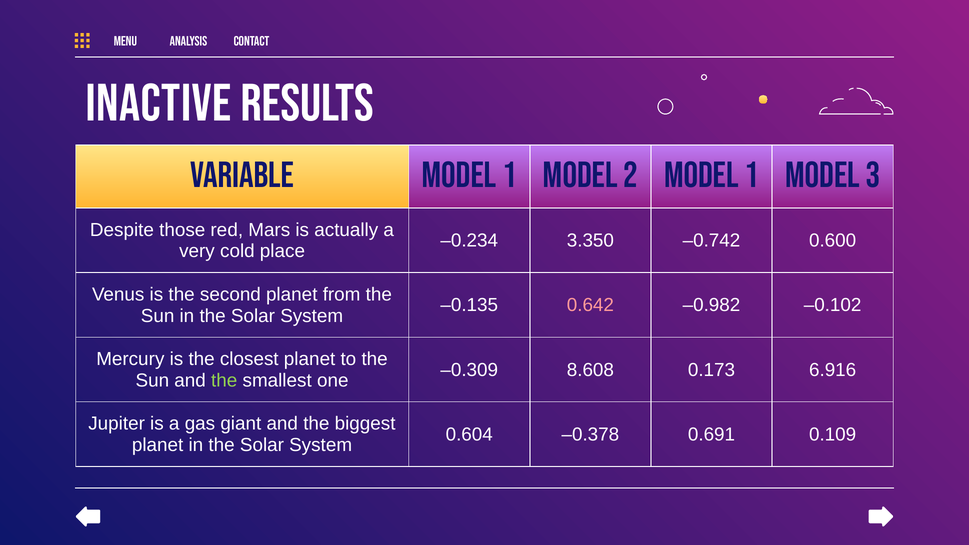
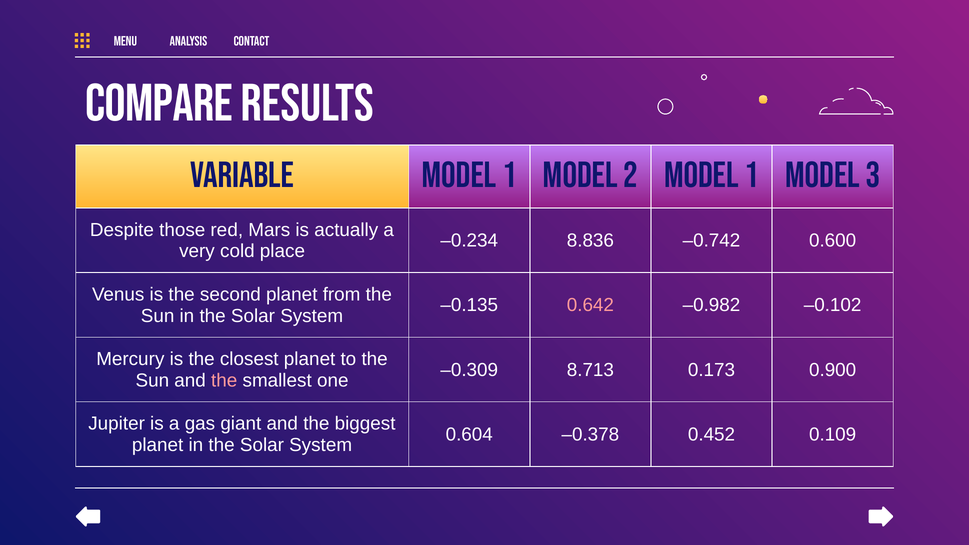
INACTIVE: INACTIVE -> COMPARE
3.350: 3.350 -> 8.836
8.608: 8.608 -> 8.713
6.916: 6.916 -> 0.900
the at (224, 380) colour: light green -> pink
0.691: 0.691 -> 0.452
